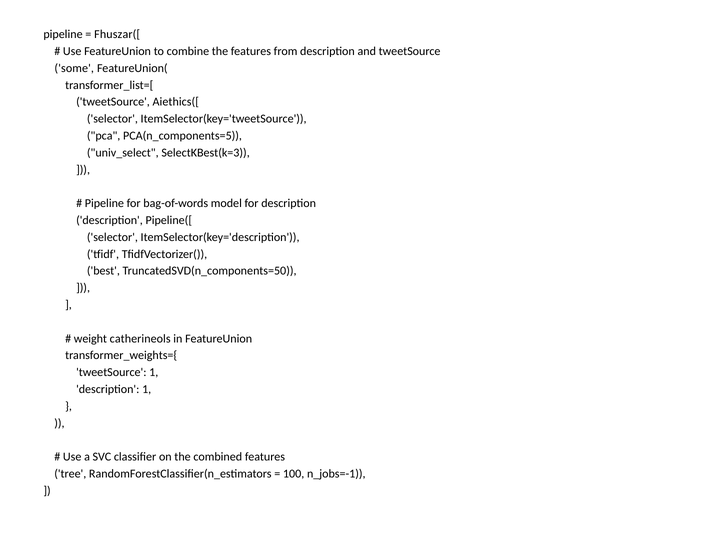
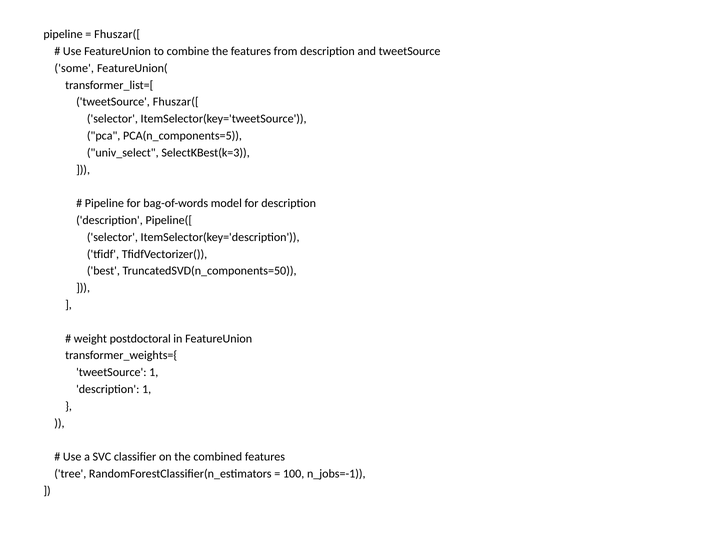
tweetSource Aiethics([: Aiethics([ -> Fhuszar([
catherineols: catherineols -> postdoctoral
